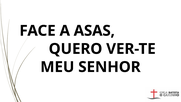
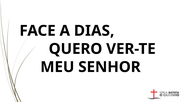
ASAS: ASAS -> DIAS
